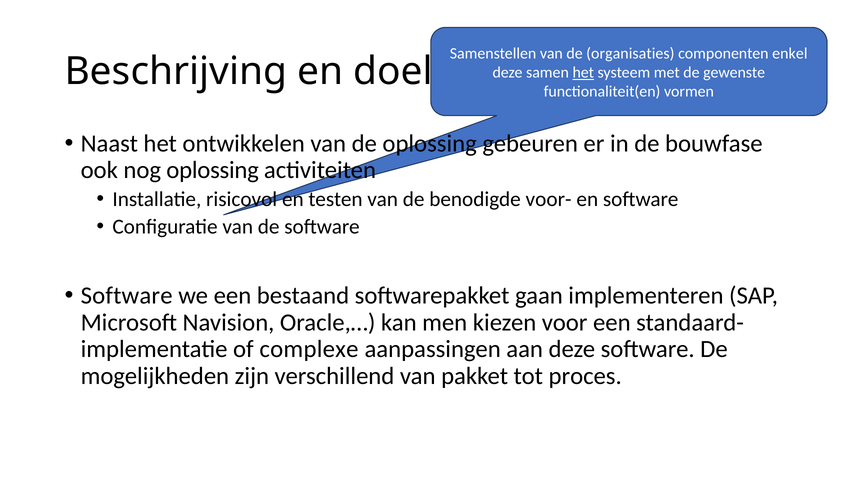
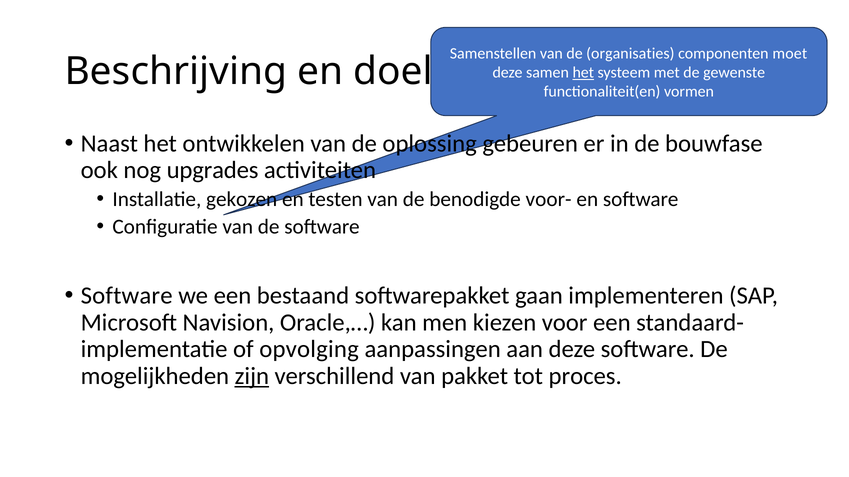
enkel: enkel -> moet
nog oplossing: oplossing -> upgrades
risicovol: risicovol -> gekozen
complexe: complexe -> opvolging
zijn underline: none -> present
